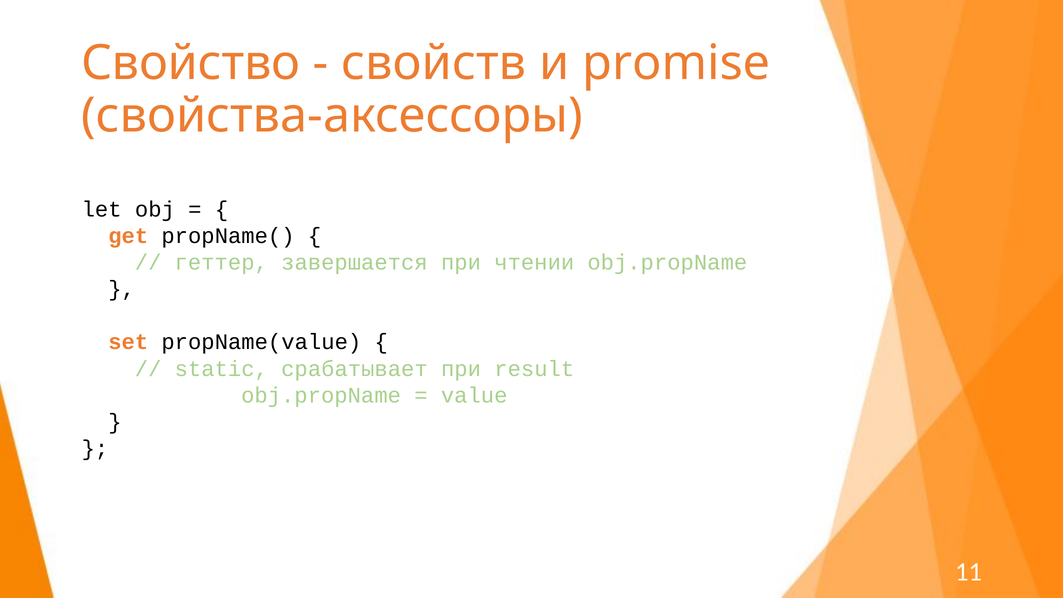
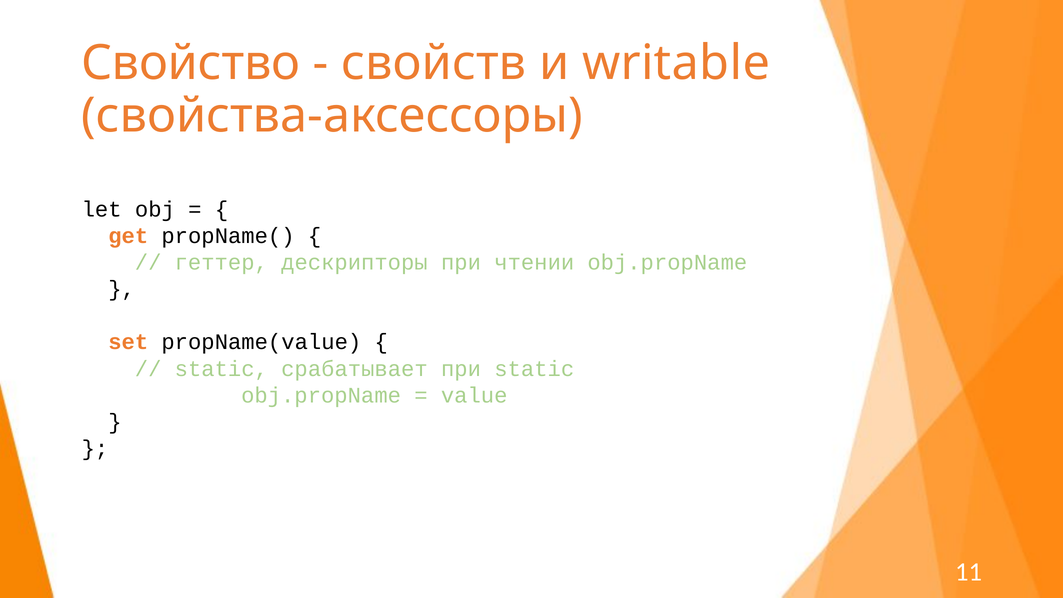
promise: promise -> writable
завершается: завершается -> дескрипторы
при result: result -> static
